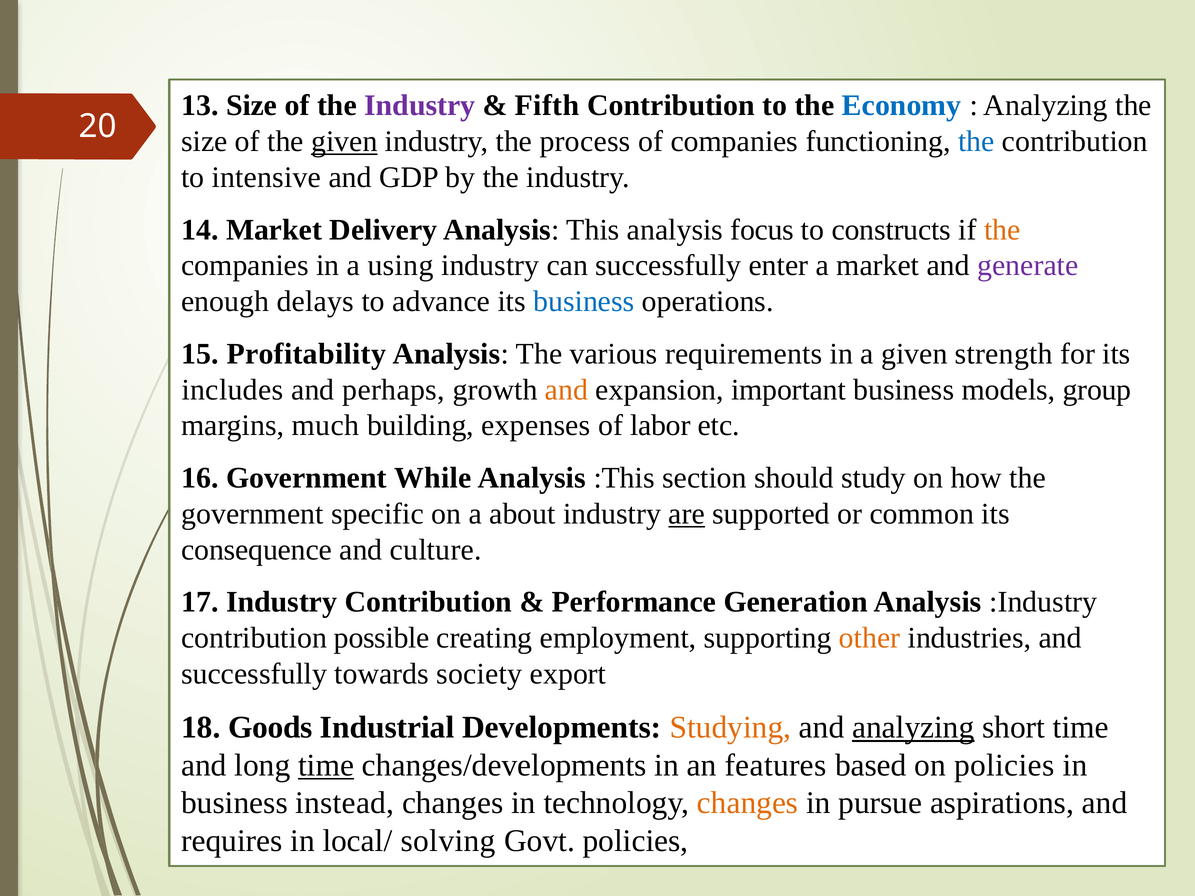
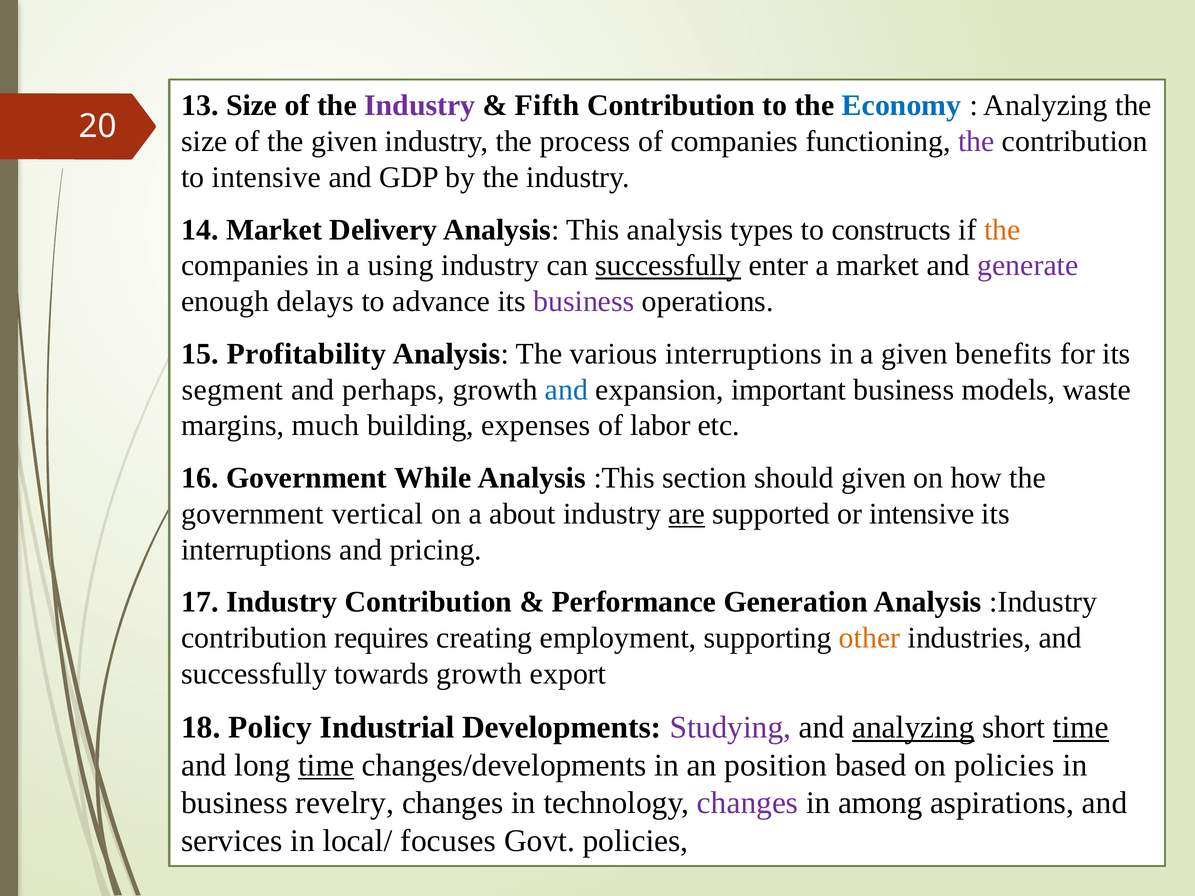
given at (344, 141) underline: present -> none
the at (976, 141) colour: blue -> purple
focus: focus -> types
successfully at (668, 266) underline: none -> present
business at (584, 302) colour: blue -> purple
various requirements: requirements -> interruptions
strength: strength -> benefits
includes: includes -> segment
and at (566, 390) colour: orange -> blue
group: group -> waste
should study: study -> given
specific: specific -> vertical
or common: common -> intensive
consequence at (257, 550): consequence -> interruptions
culture: culture -> pricing
possible: possible -> requires
towards society: society -> growth
Goods: Goods -> Policy
Studying colour: orange -> purple
time at (1081, 728) underline: none -> present
features: features -> position
instead: instead -> revelry
changes at (748, 803) colour: orange -> purple
pursue: pursue -> among
requires: requires -> services
solving: solving -> focuses
